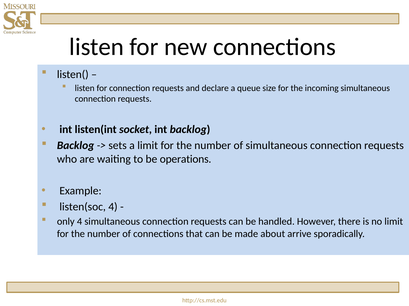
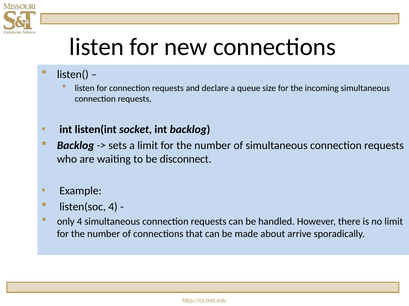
operations: operations -> disconnect
